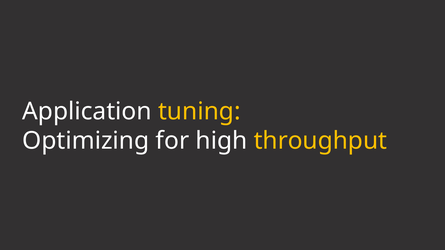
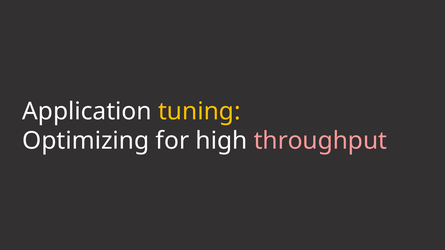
throughput colour: yellow -> pink
